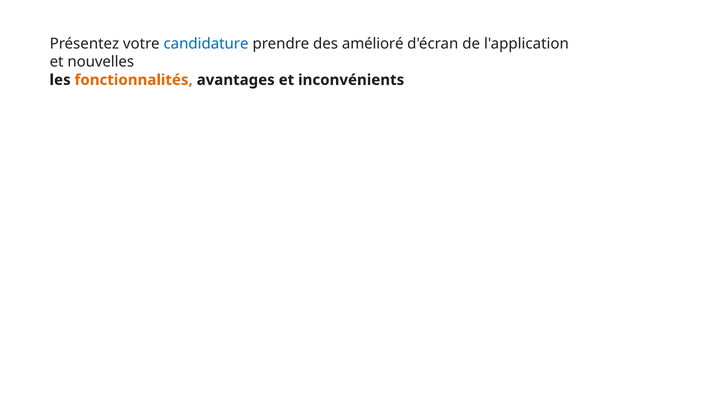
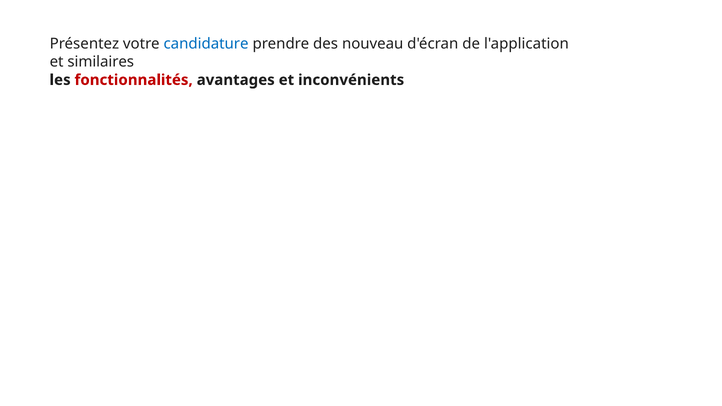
amélioré: amélioré -> nouveau
nouvelles: nouvelles -> similaires
fonctionnalités colour: orange -> red
